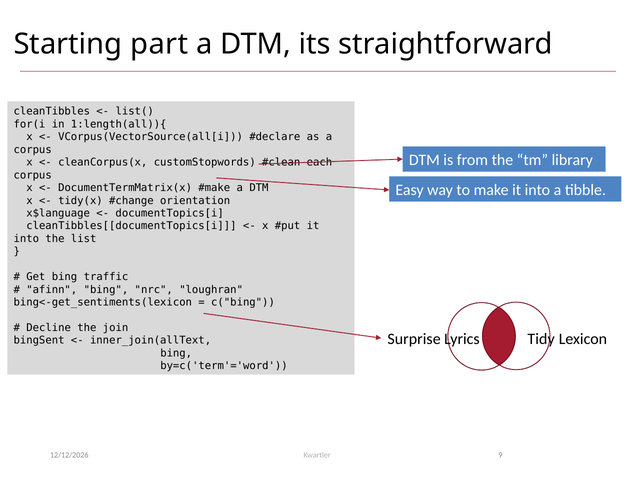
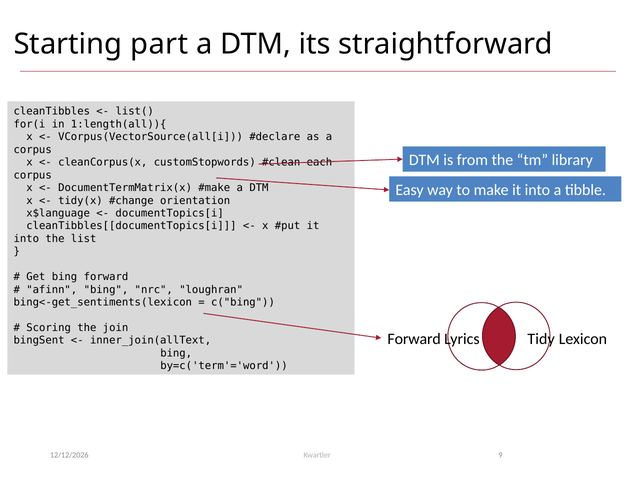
bing traffic: traffic -> forward
Decline: Decline -> Scoring
Surprise at (414, 339): Surprise -> Forward
